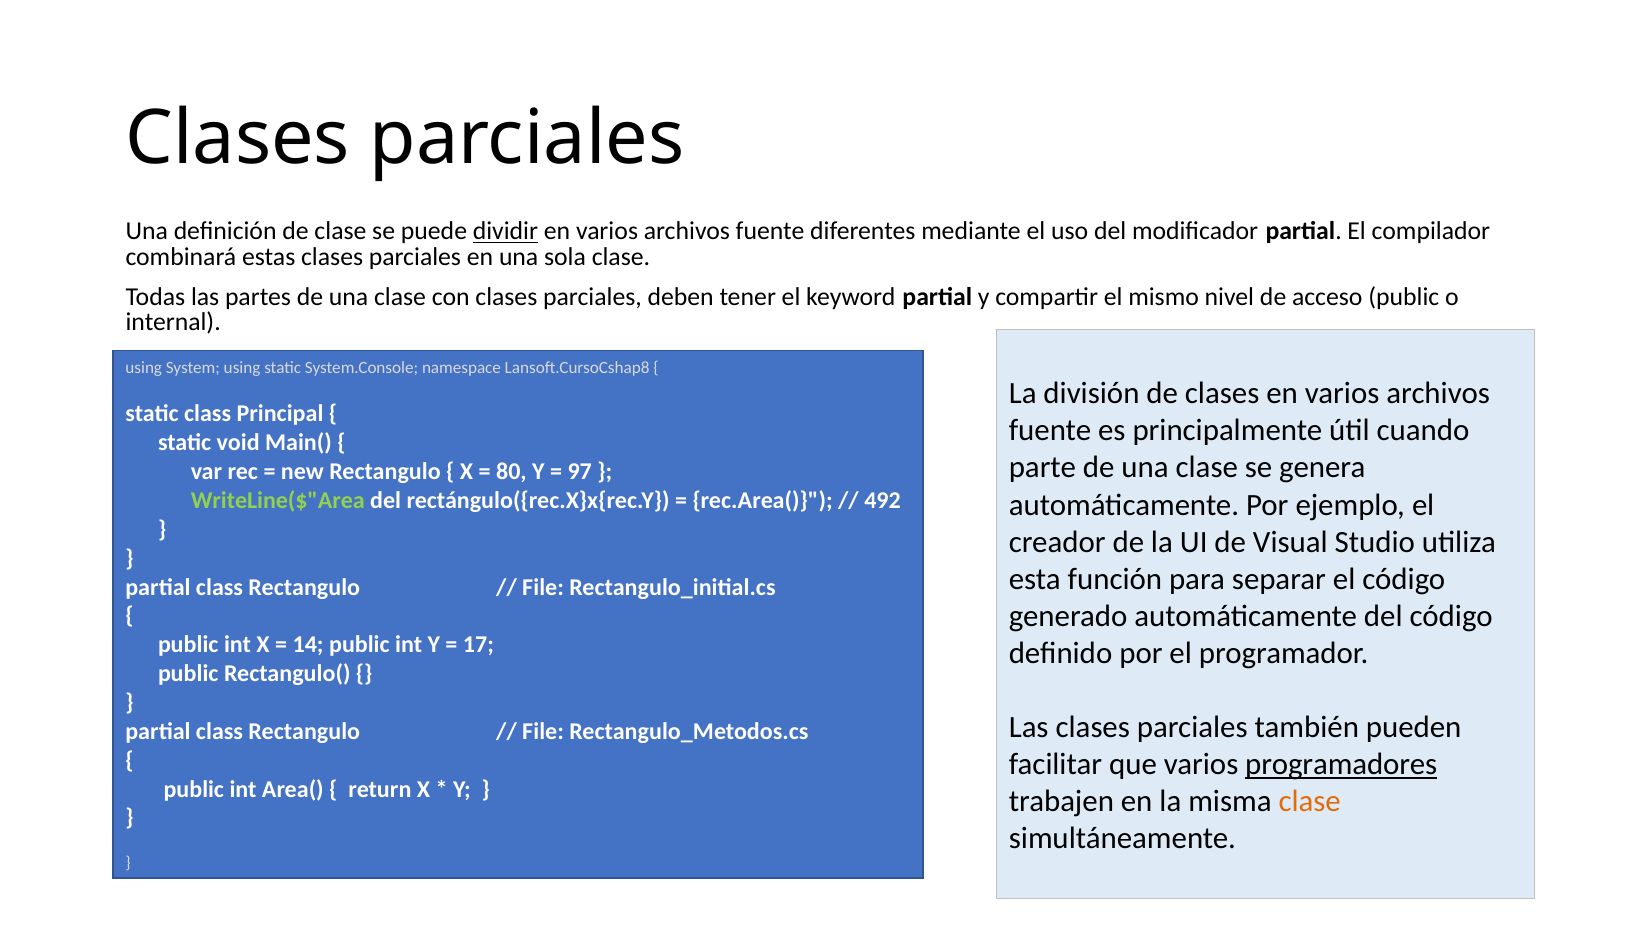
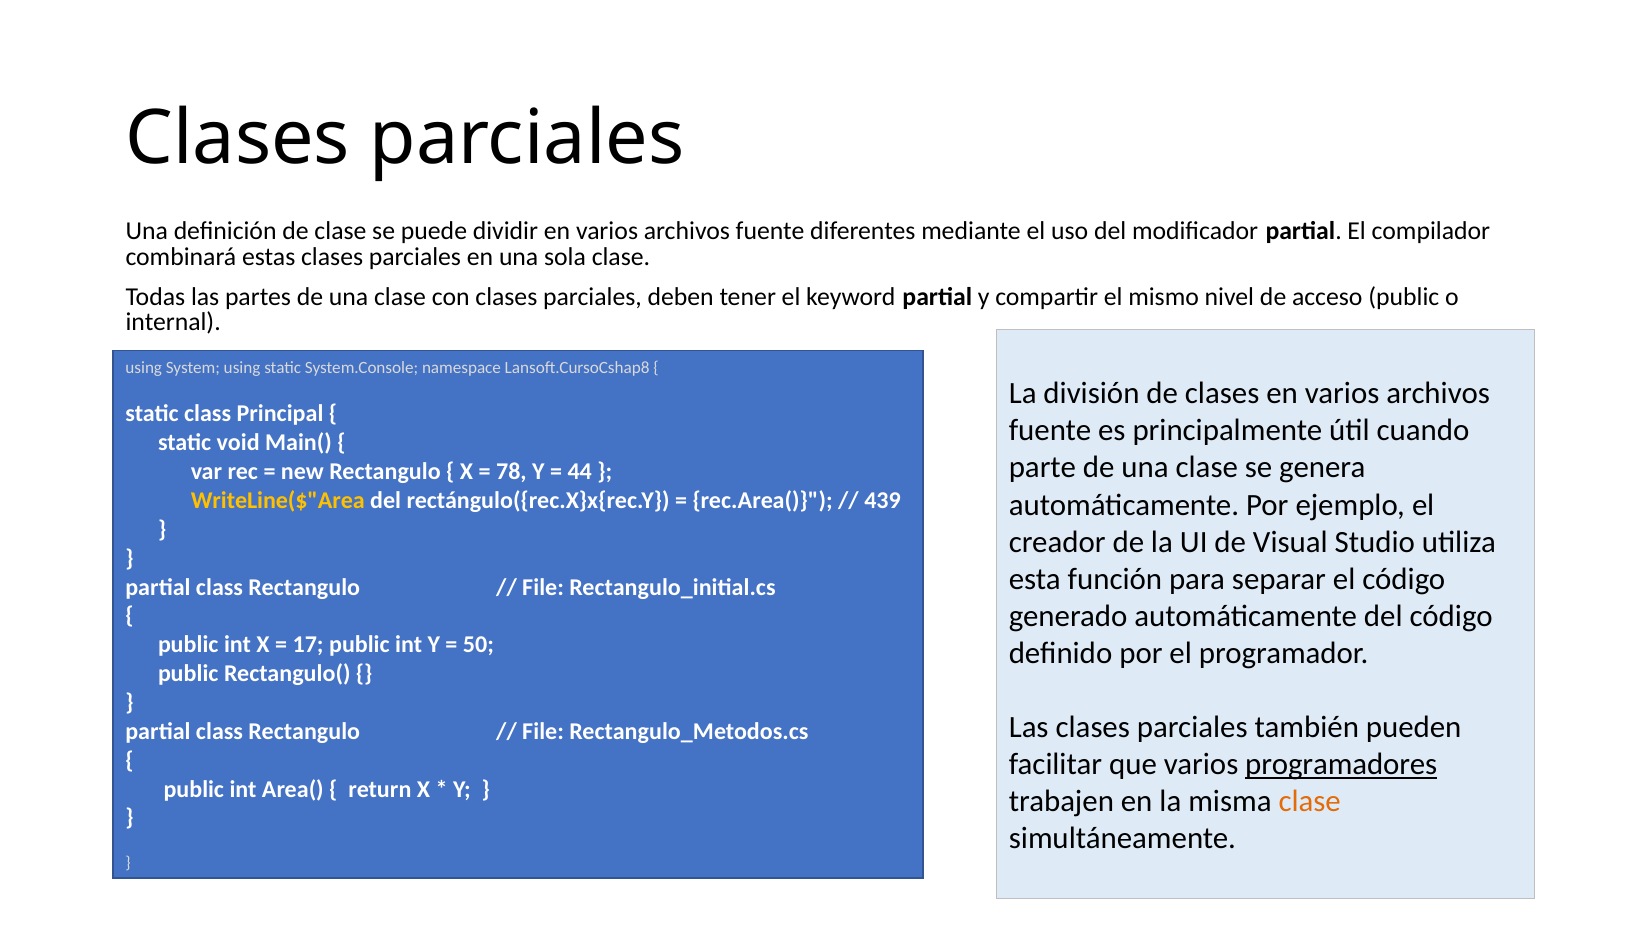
dividir underline: present -> none
80: 80 -> 78
97: 97 -> 44
WriteLine($"Area colour: light green -> yellow
492: 492 -> 439
14: 14 -> 17
17: 17 -> 50
